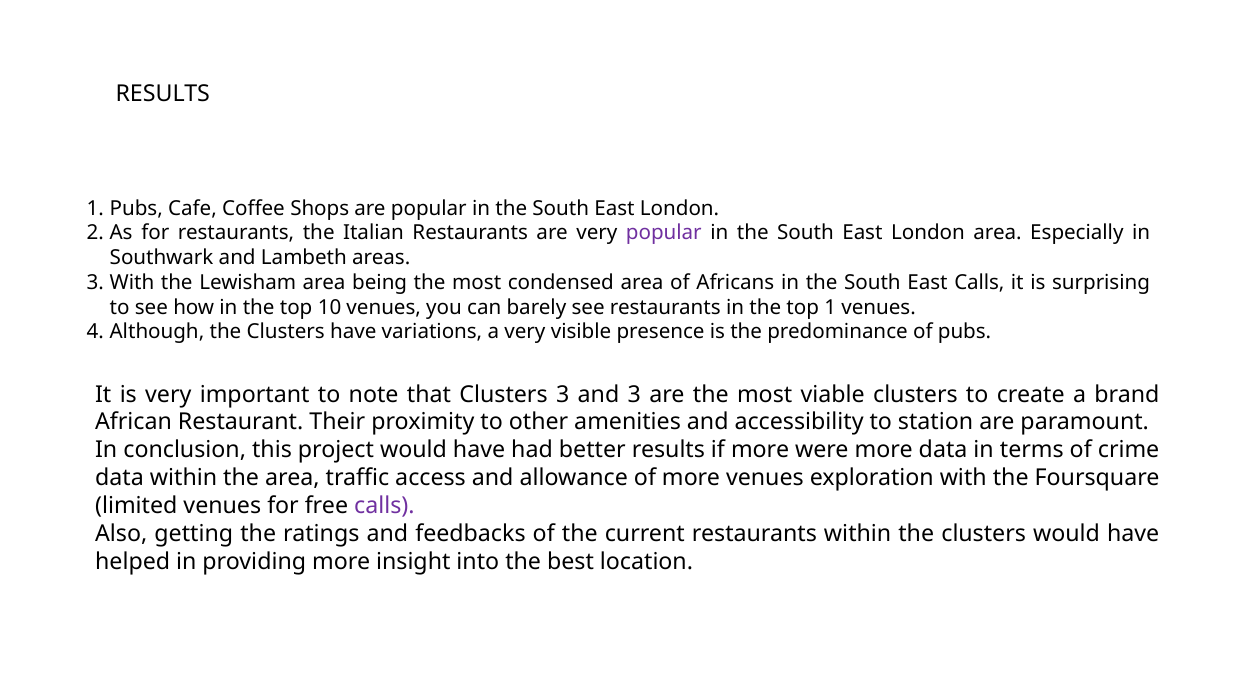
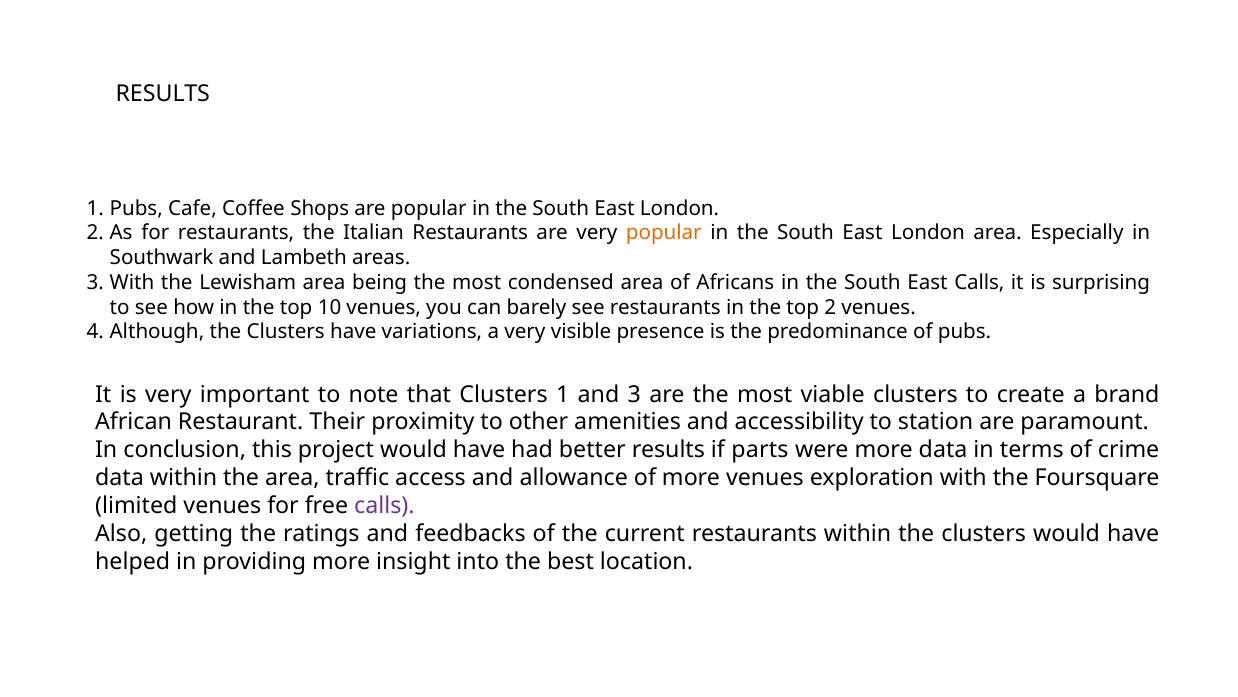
popular at (664, 233) colour: purple -> orange
top 1: 1 -> 2
Clusters 3: 3 -> 1
if more: more -> parts
